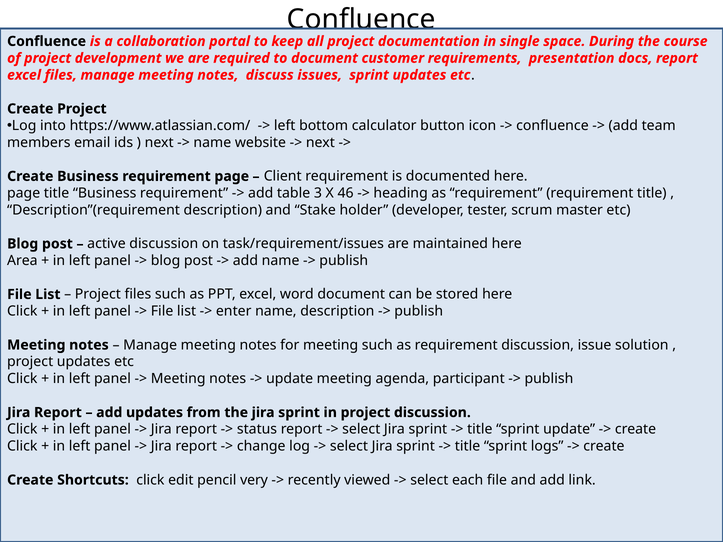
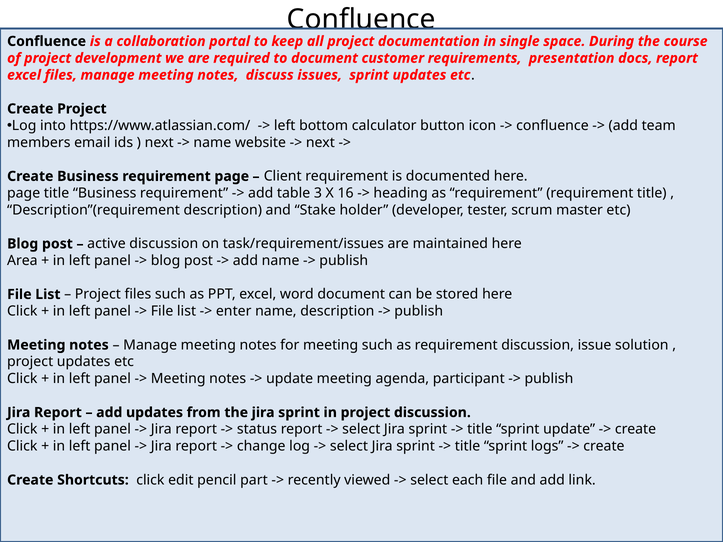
46: 46 -> 16
very: very -> part
